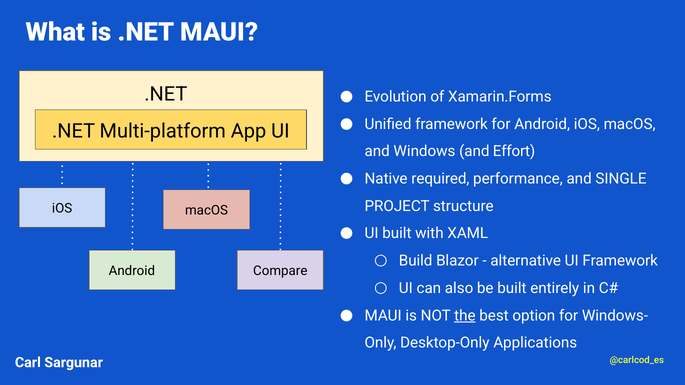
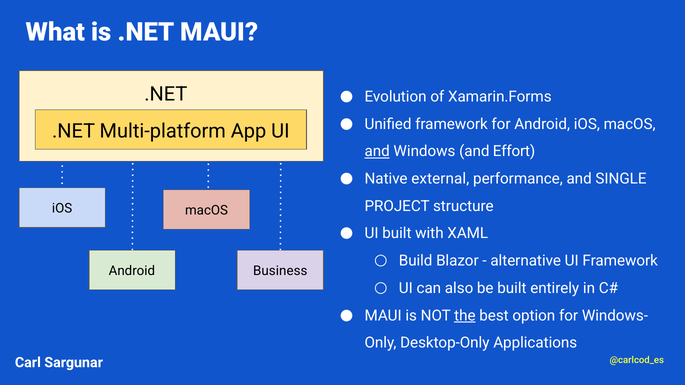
and at (377, 152) underline: none -> present
required: required -> external
Compare: Compare -> Business
